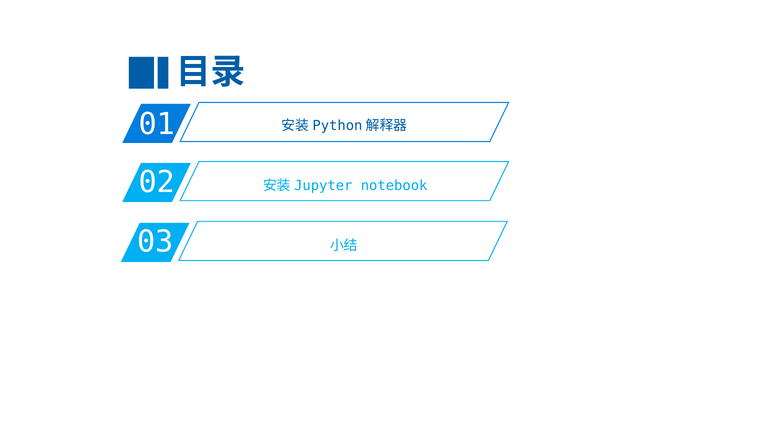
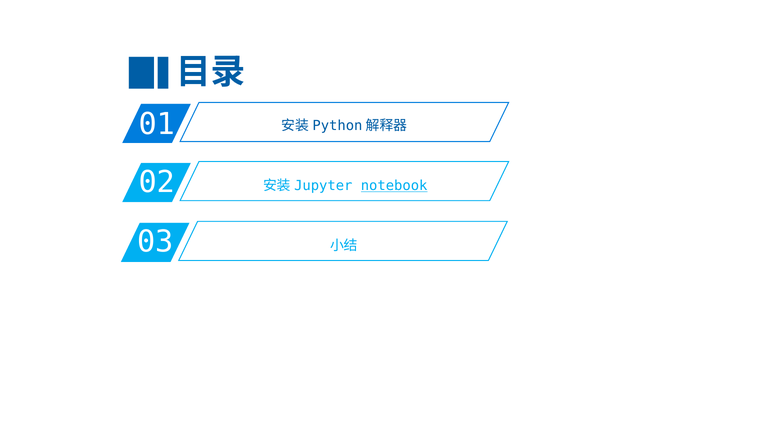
notebook underline: none -> present
